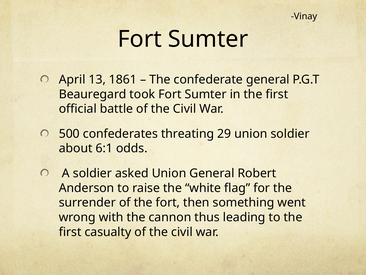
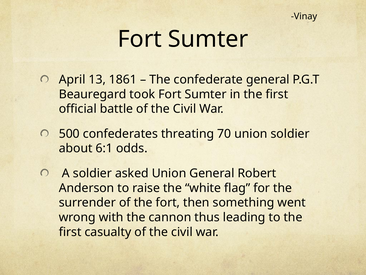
29: 29 -> 70
